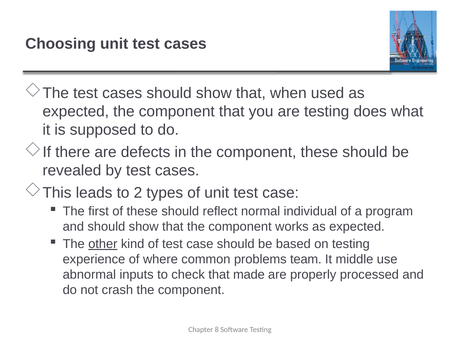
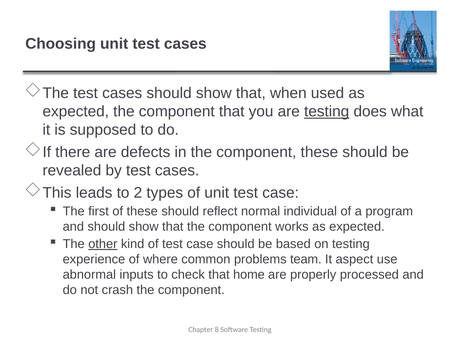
testing at (327, 111) underline: none -> present
middle: middle -> aspect
made: made -> home
